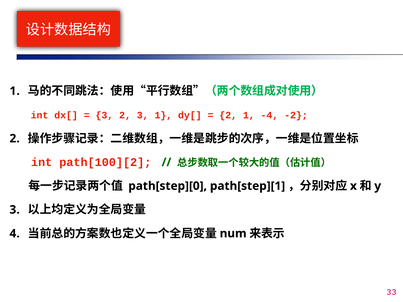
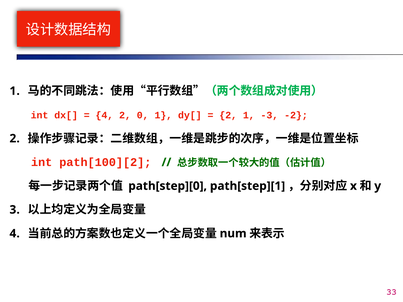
3 at (104, 115): 3 -> 4
2 3: 3 -> 0
-4: -4 -> -3
